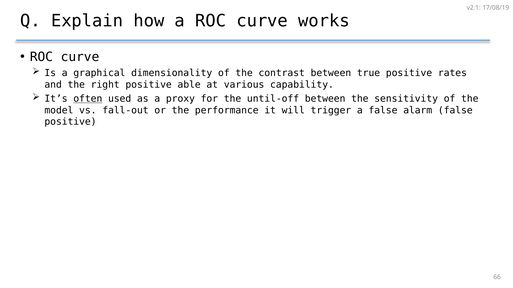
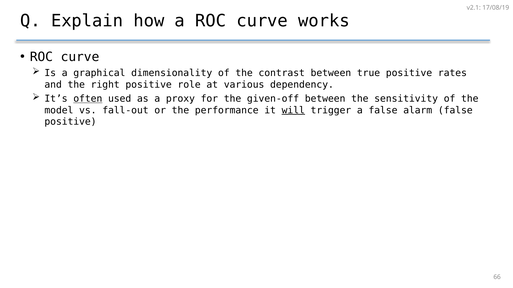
able: able -> role
capability: capability -> dependency
until-off: until-off -> given-off
will underline: none -> present
